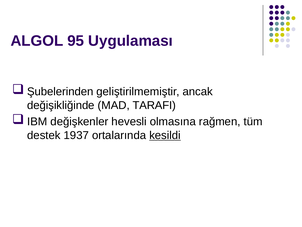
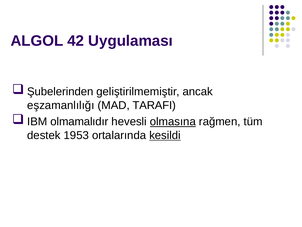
95: 95 -> 42
değişikliğinde: değişikliğinde -> eşzamanlılığı
değişkenler: değişkenler -> olmamalıdır
olmasına underline: none -> present
1937: 1937 -> 1953
